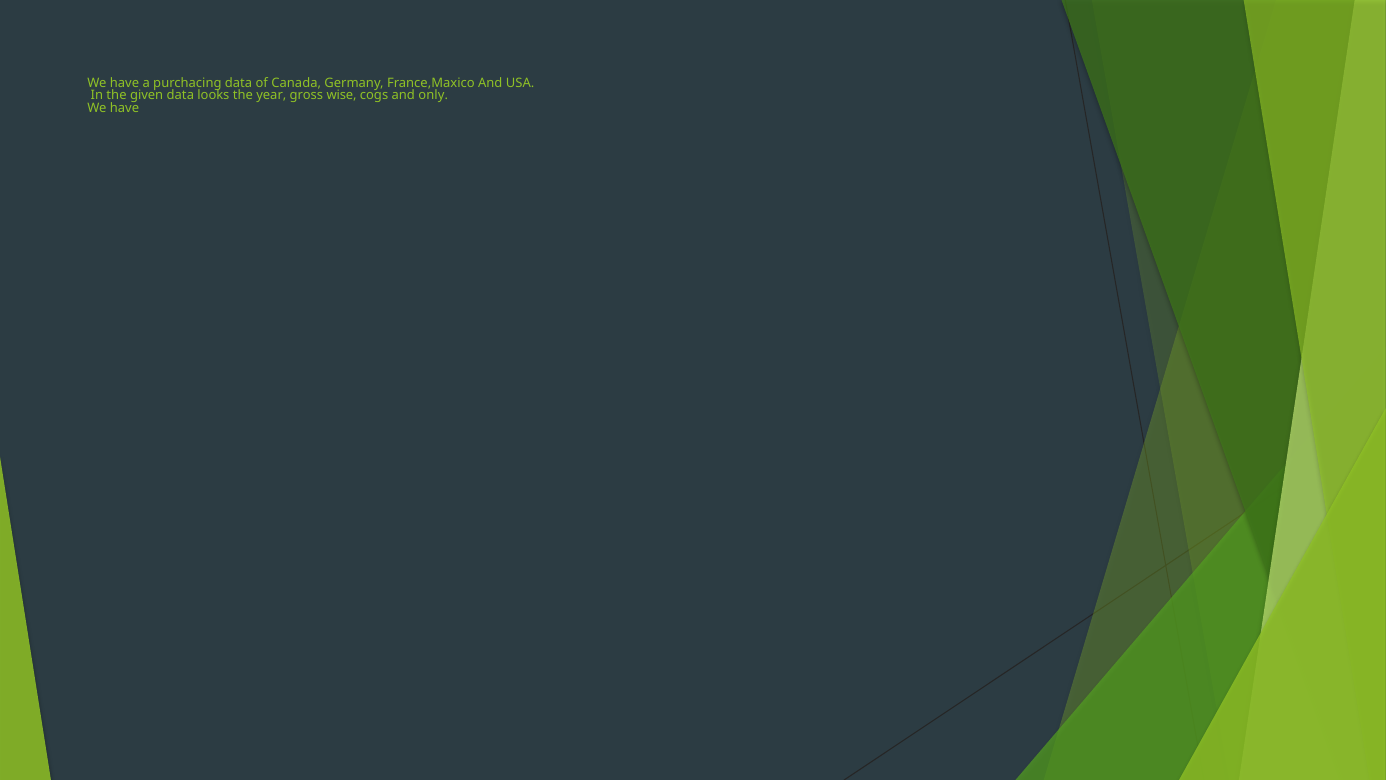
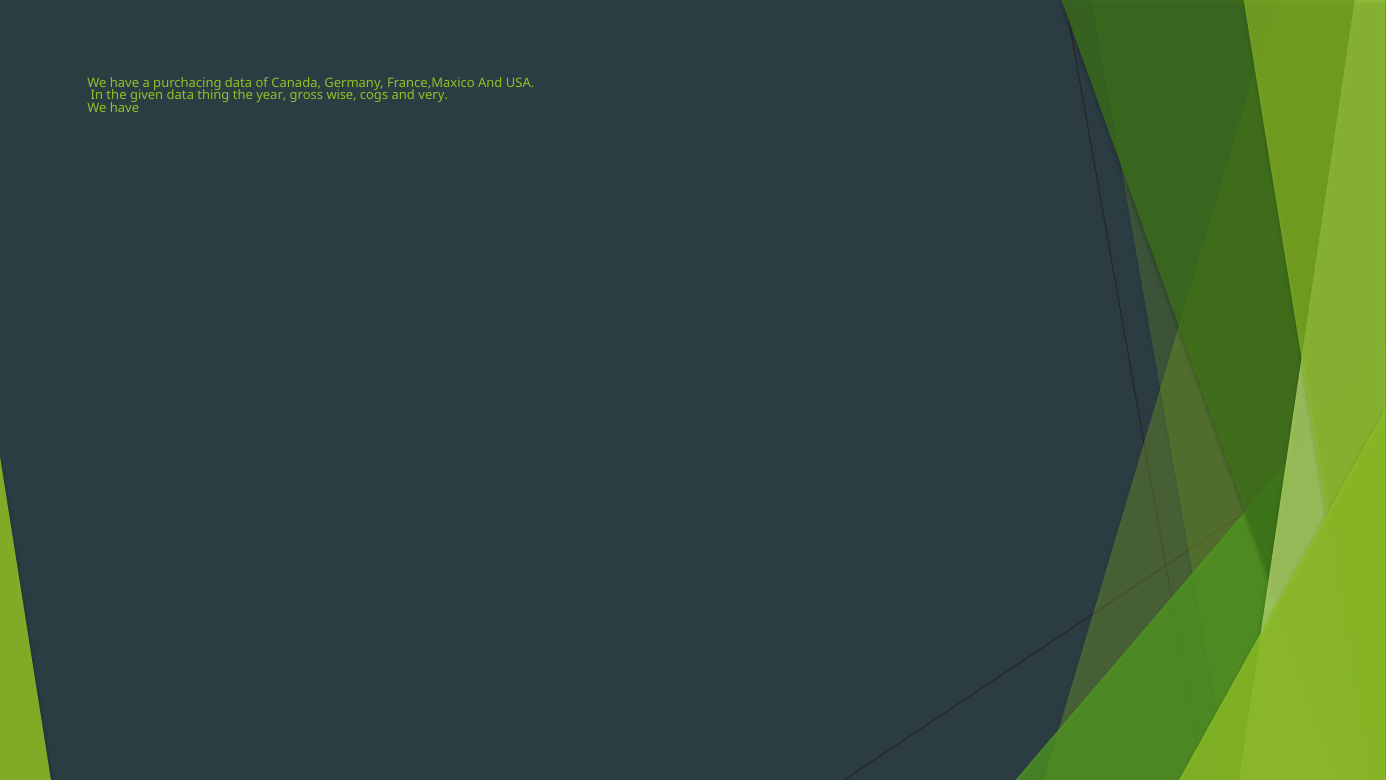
looks: looks -> thing
only: only -> very
